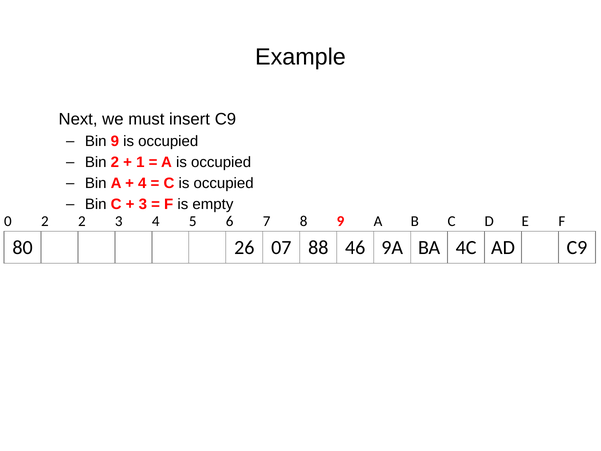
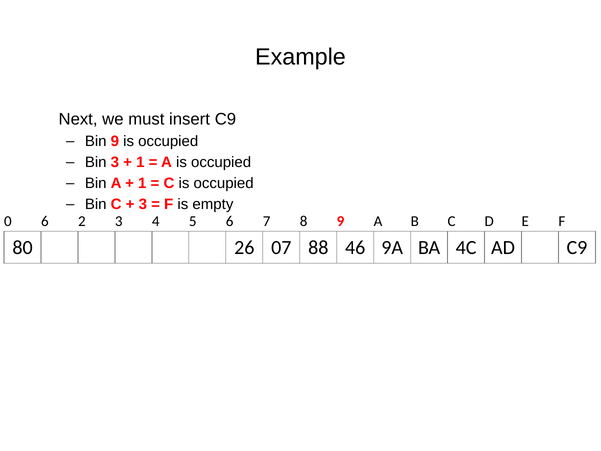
Bin 2: 2 -> 3
4 at (142, 183): 4 -> 1
0 2: 2 -> 6
